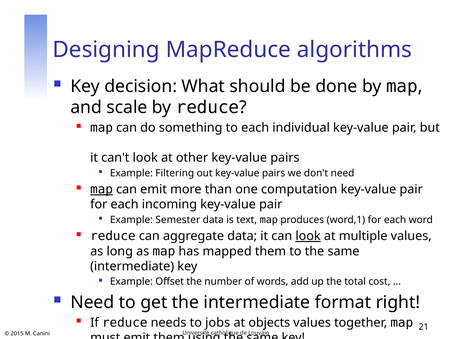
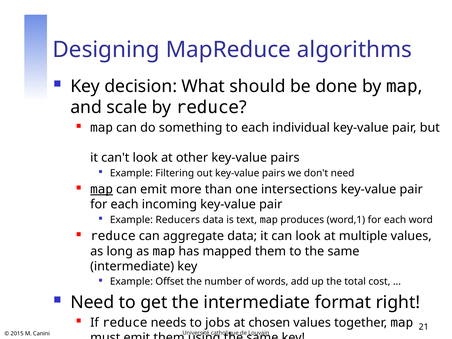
computation: computation -> intersections
Semester: Semester -> Reducers
look at (308, 236) underline: present -> none
objects: objects -> chosen
